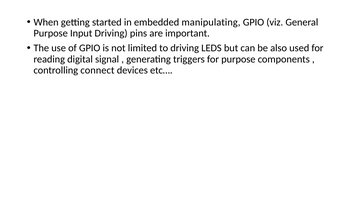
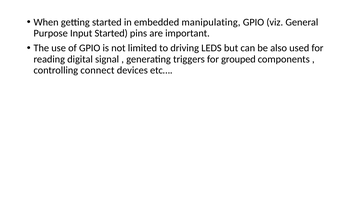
Input Driving: Driving -> Started
for purpose: purpose -> grouped
